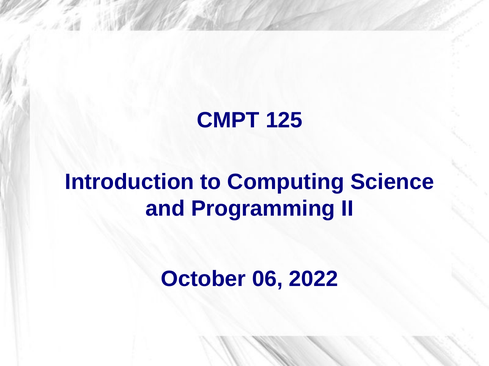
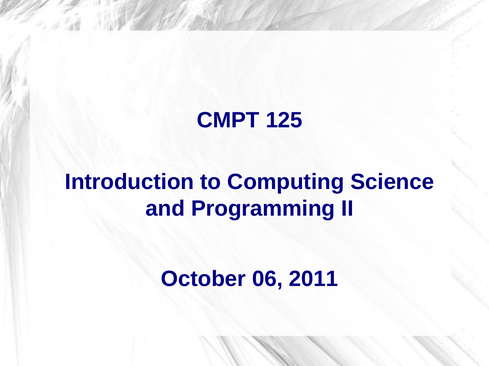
2022: 2022 -> 2011
